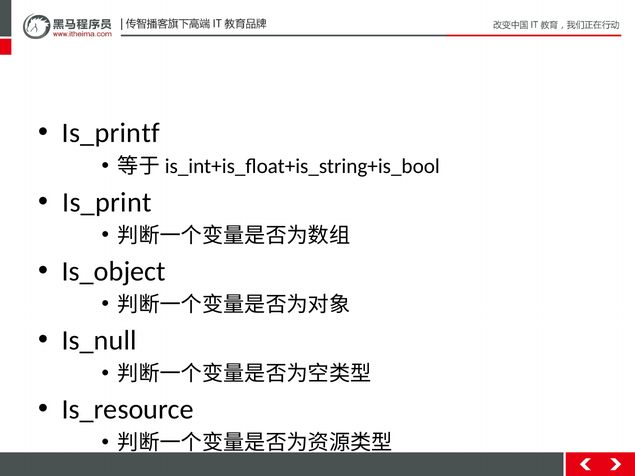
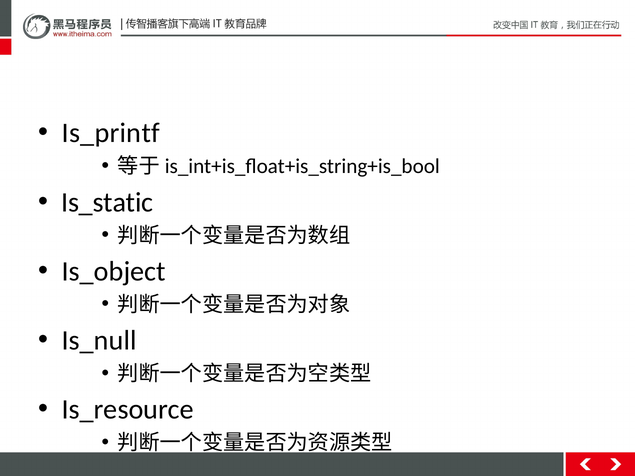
Is_print: Is_print -> Is_static
